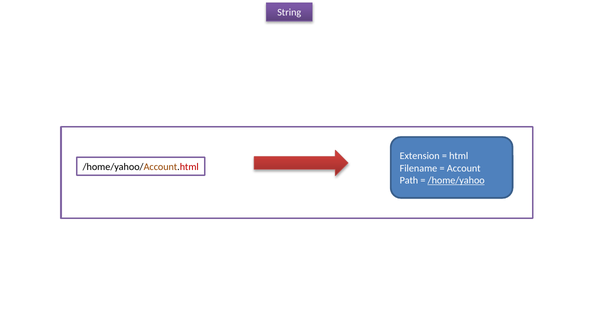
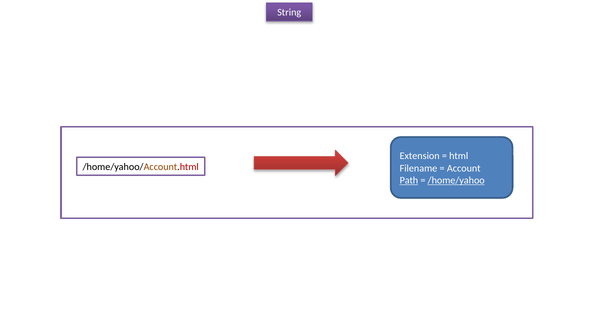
Path underline: none -> present
